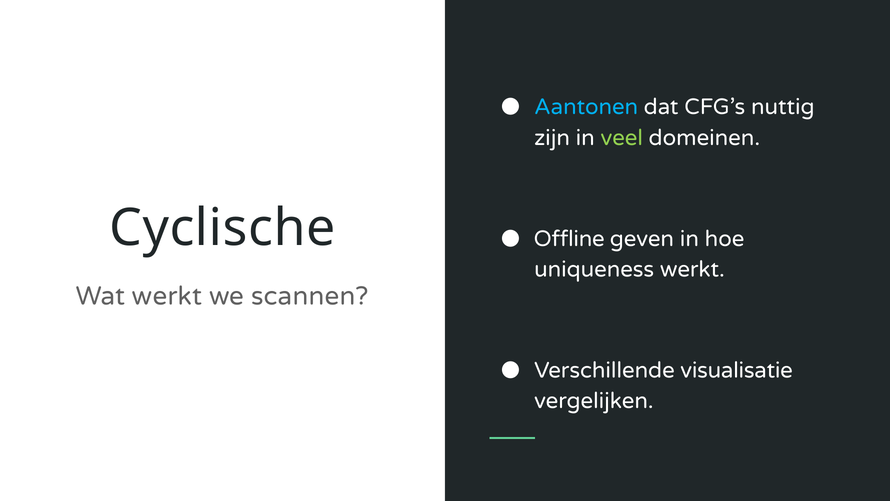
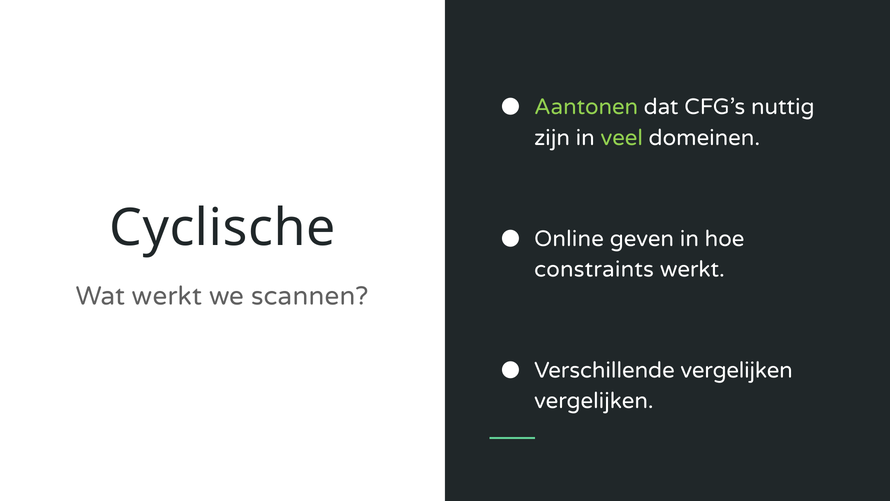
Aantonen colour: light blue -> light green
Offline: Offline -> Online
uniqueness: uniqueness -> constraints
Verschillende visualisatie: visualisatie -> vergelijken
